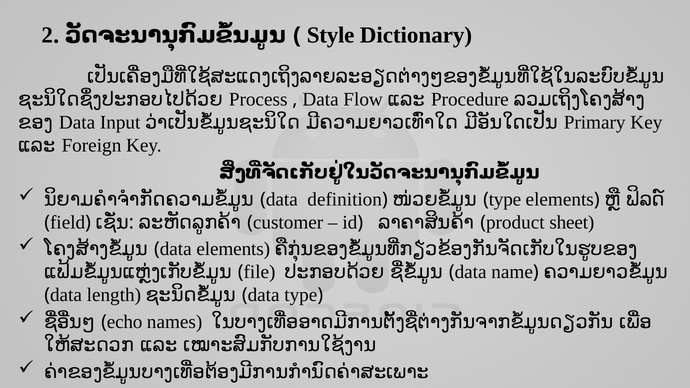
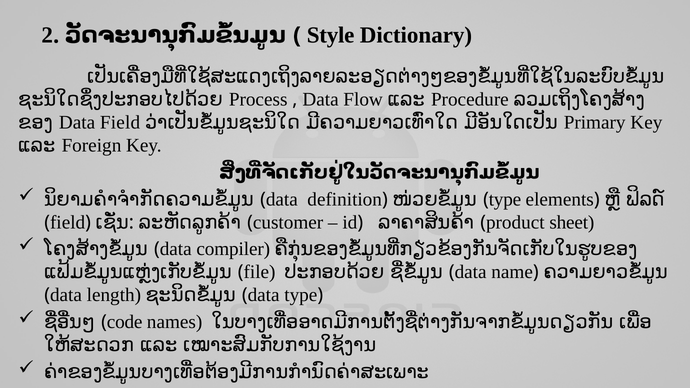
Data Input: Input -> Field
data elements: elements -> compiler
echo: echo -> code
